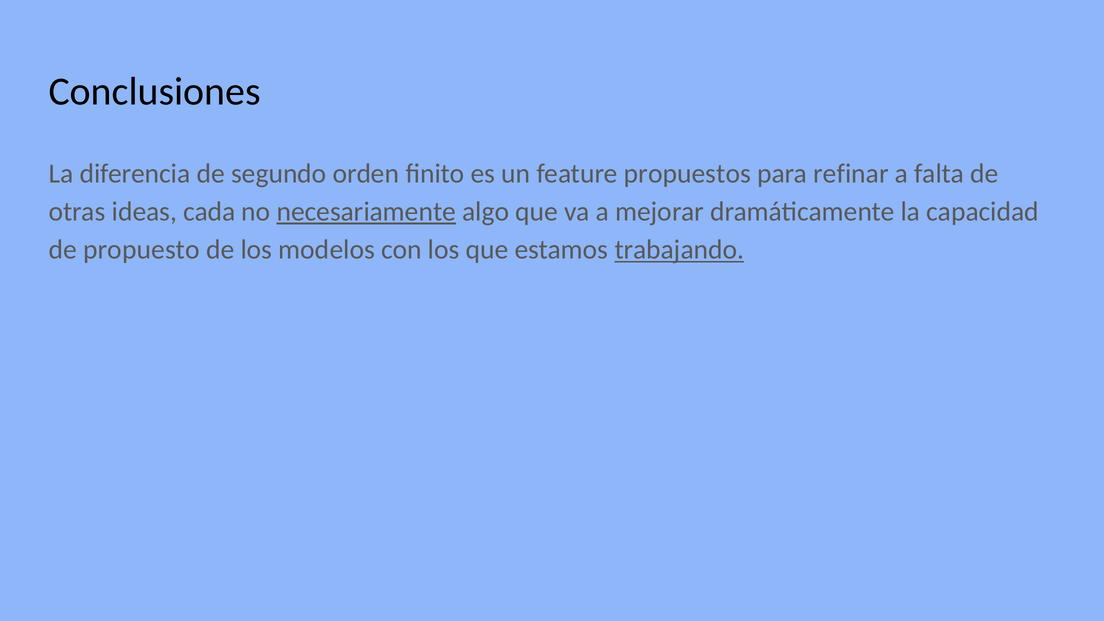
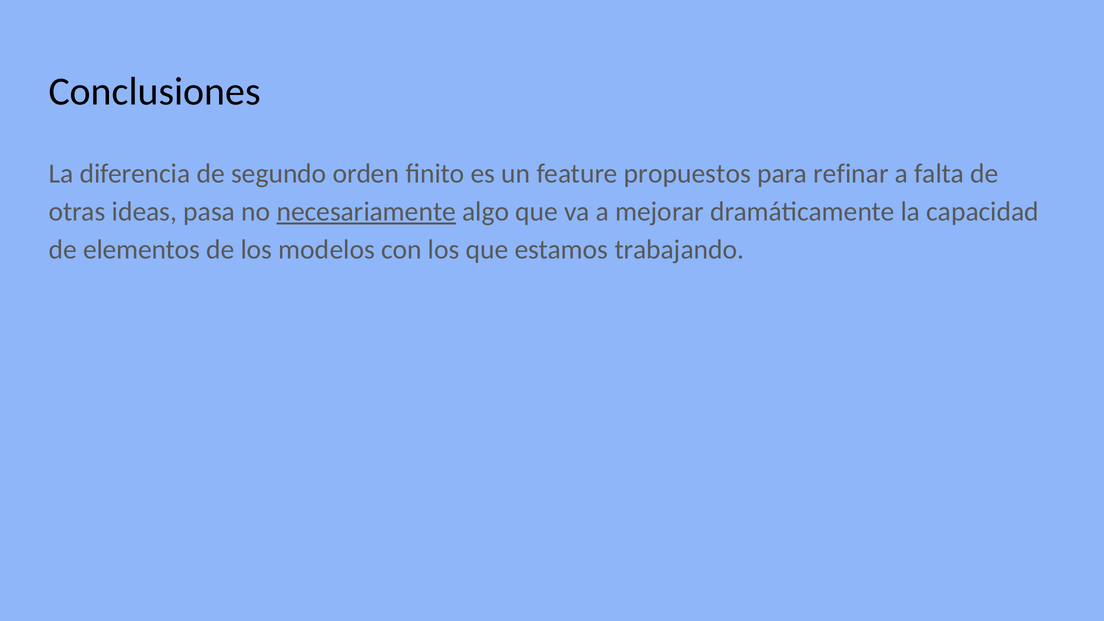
cada: cada -> pasa
propuesto: propuesto -> elementos
trabajando underline: present -> none
